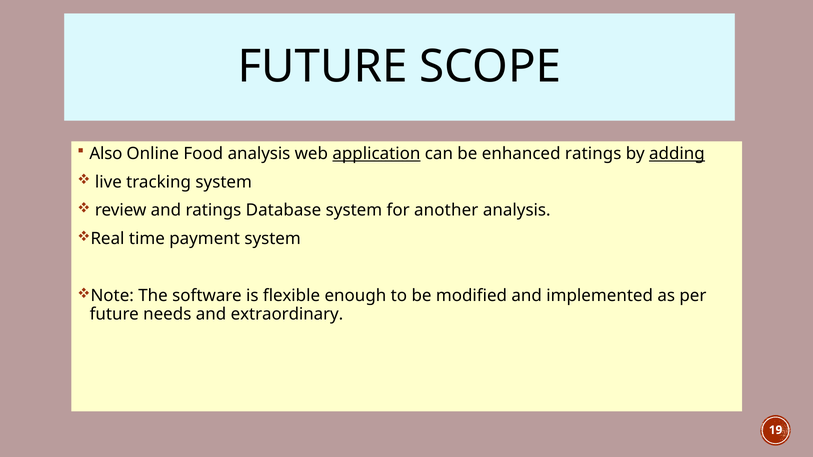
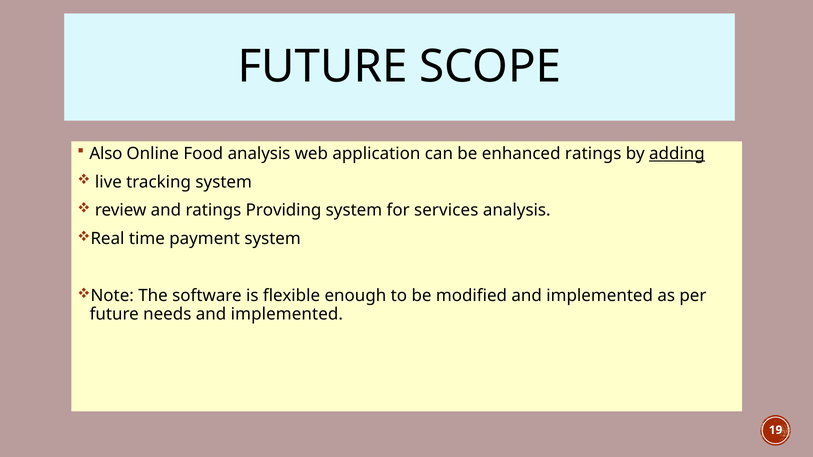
application underline: present -> none
Database: Database -> Providing
another: another -> services
needs and extraordinary: extraordinary -> implemented
